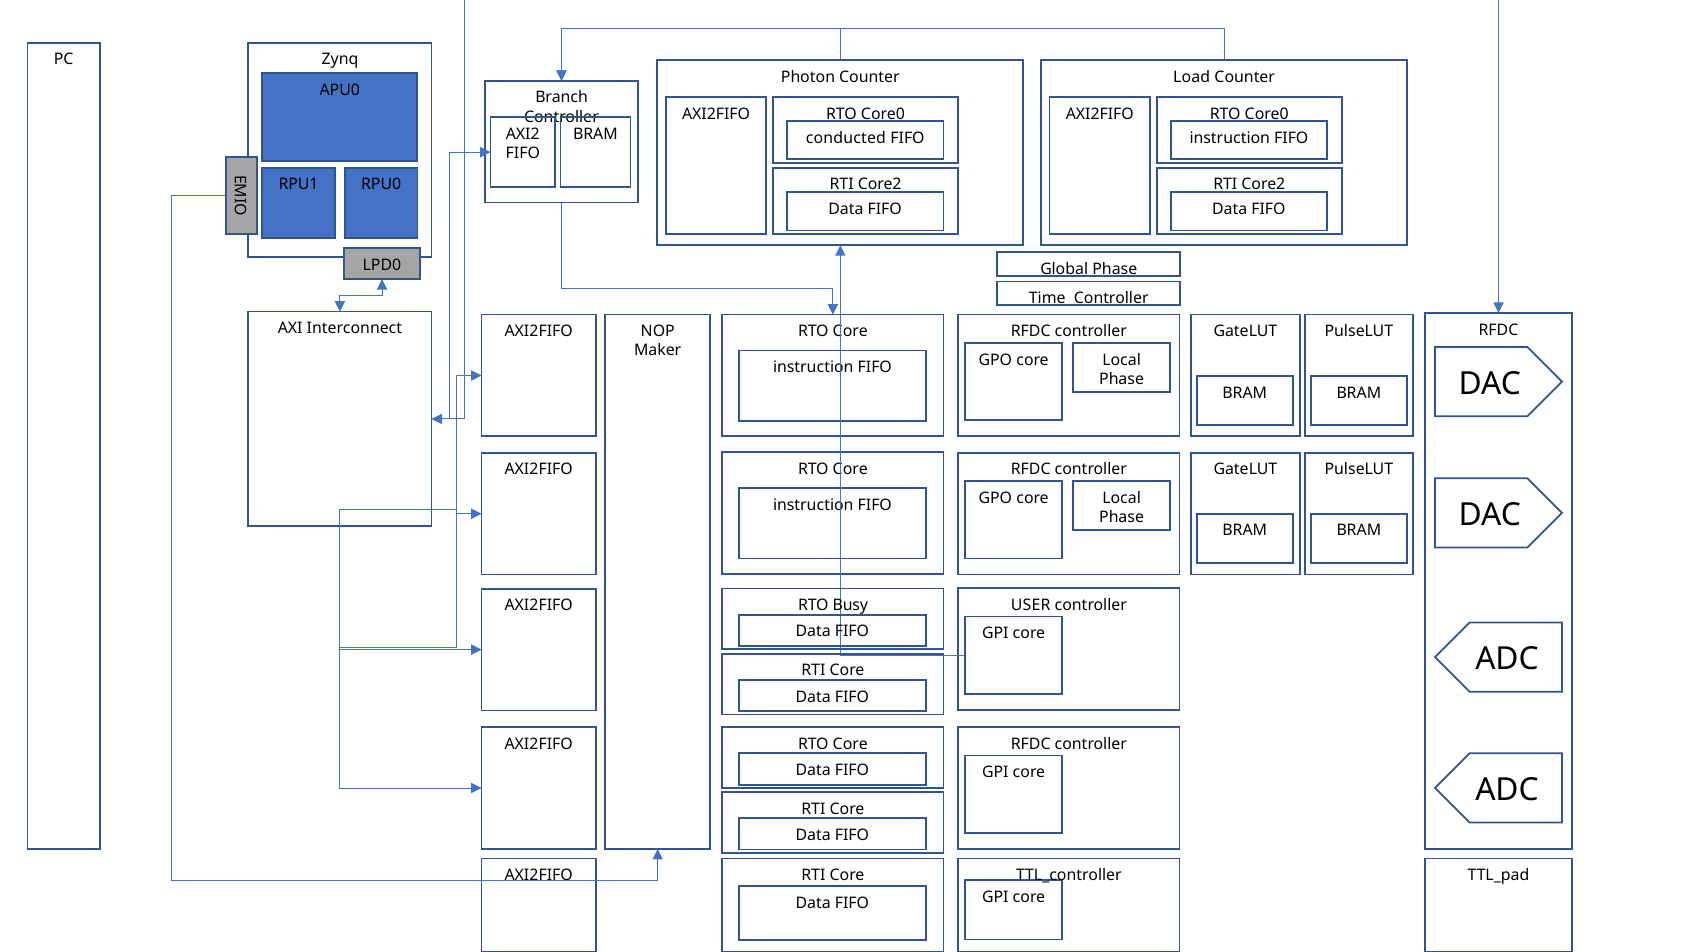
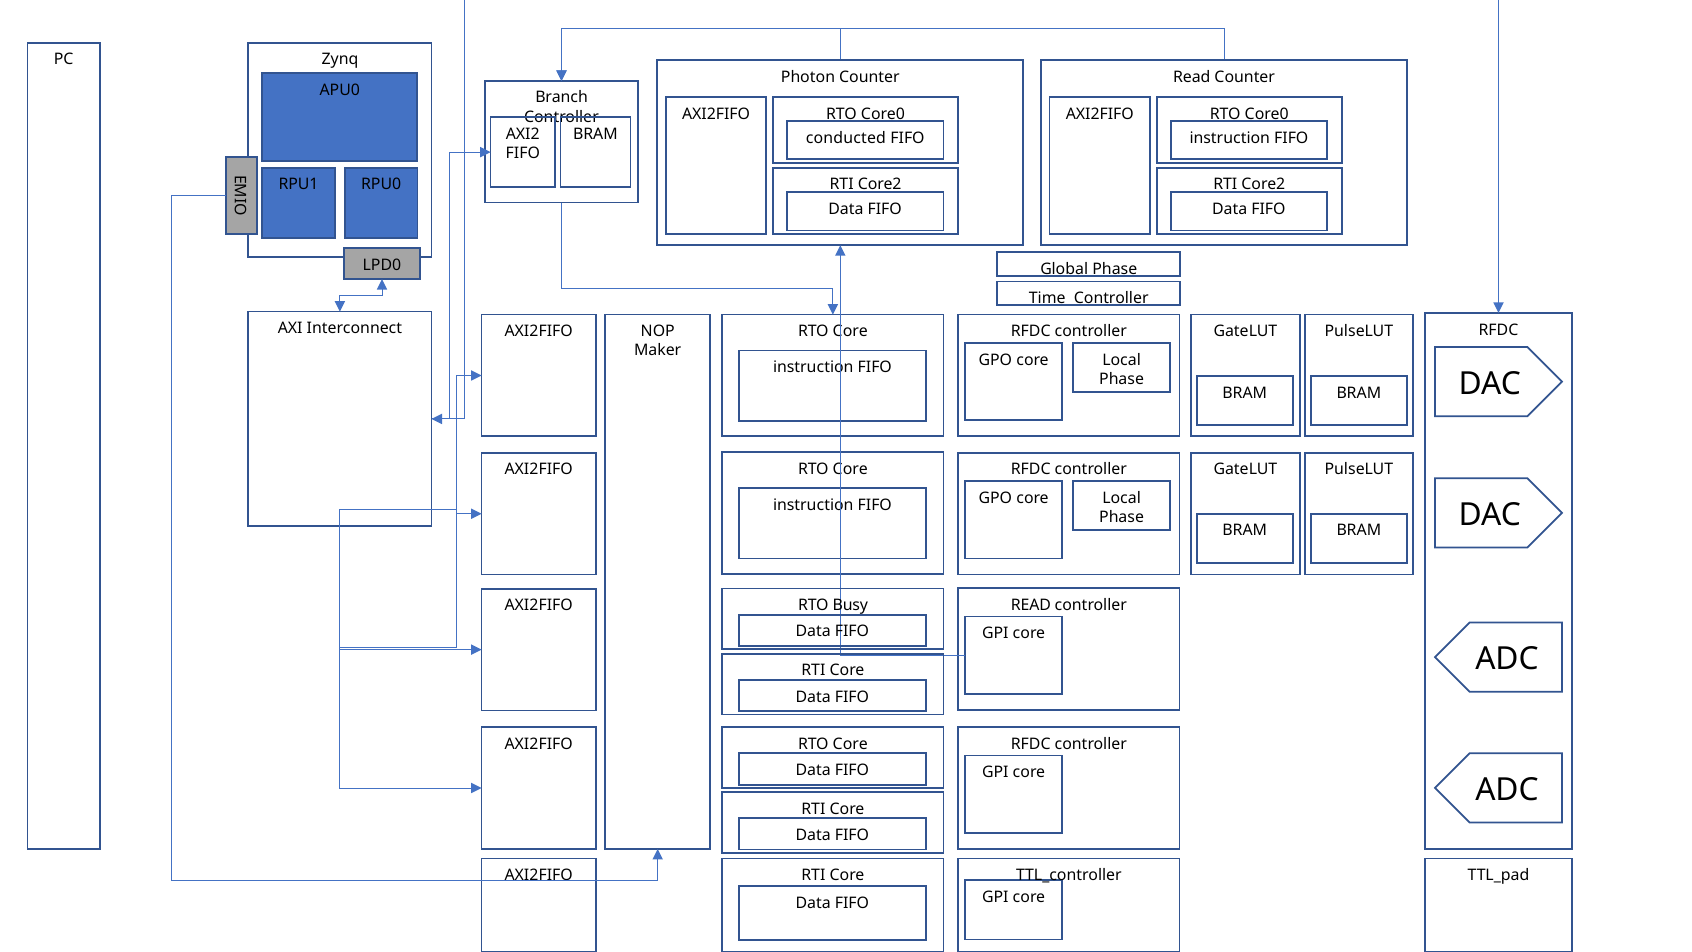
Load at (1192, 77): Load -> Read
USER at (1031, 605): USER -> READ
